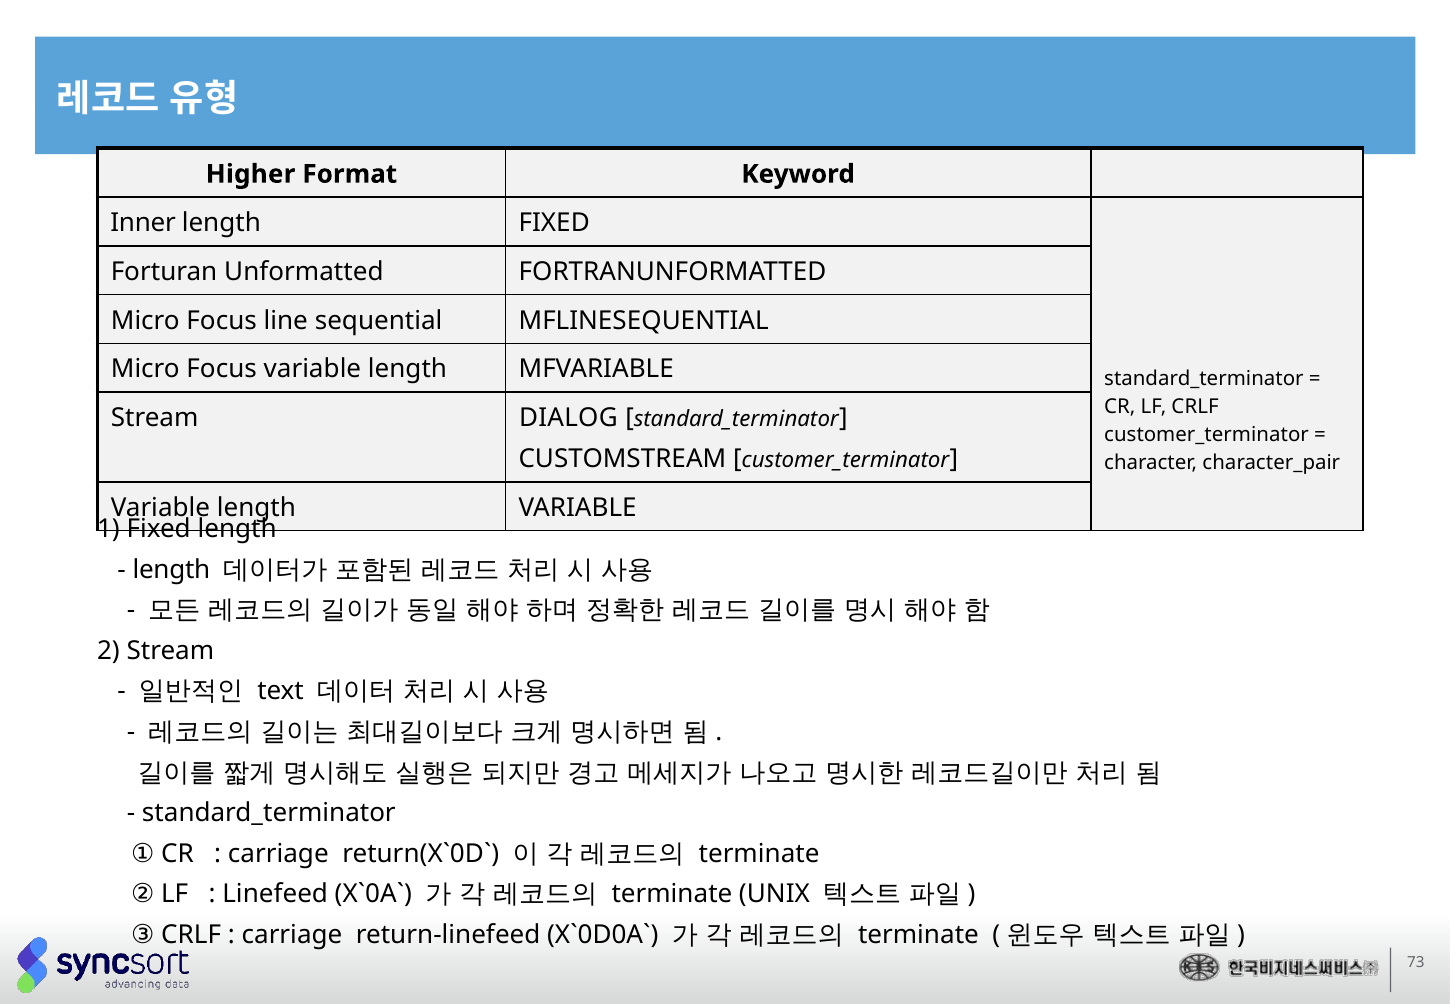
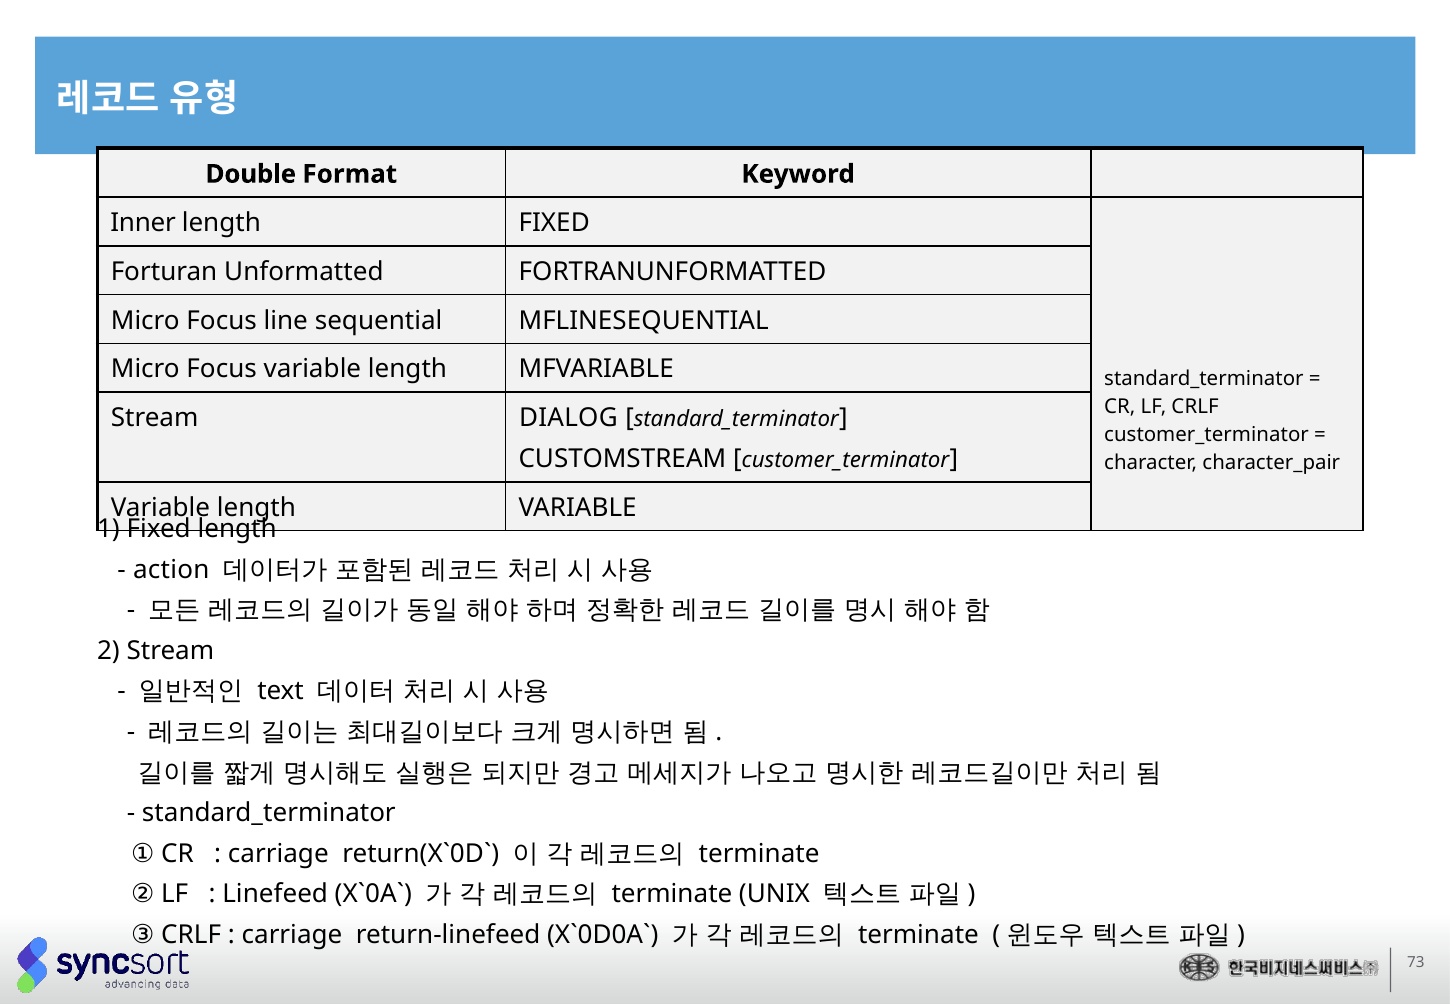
Higher: Higher -> Double
length at (171, 569): length -> action
